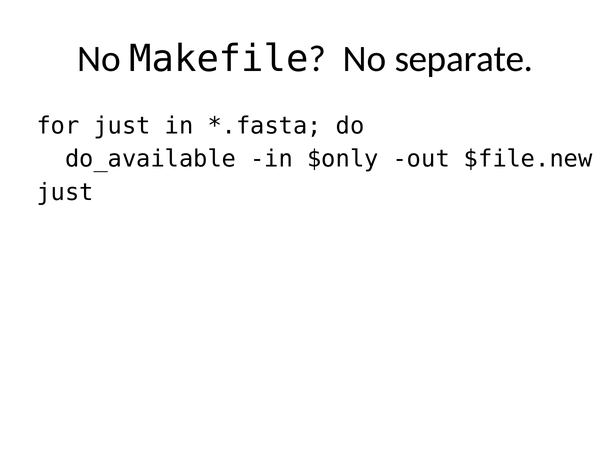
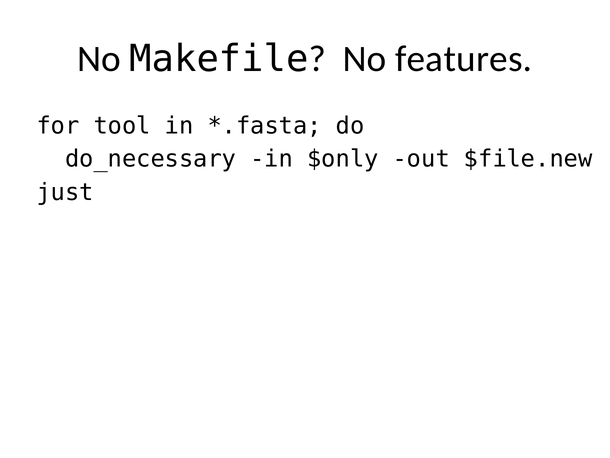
separate: separate -> features
for just: just -> tool
do_available: do_available -> do_necessary
